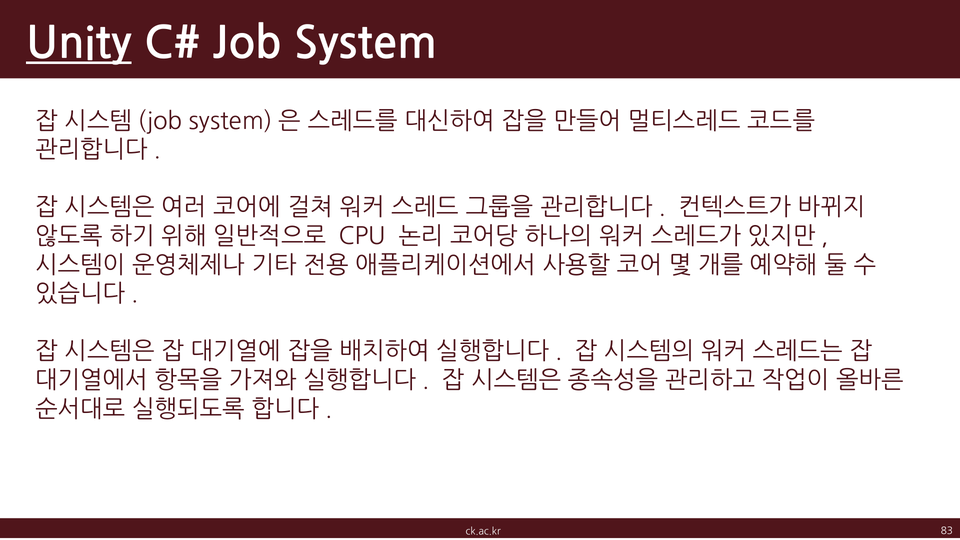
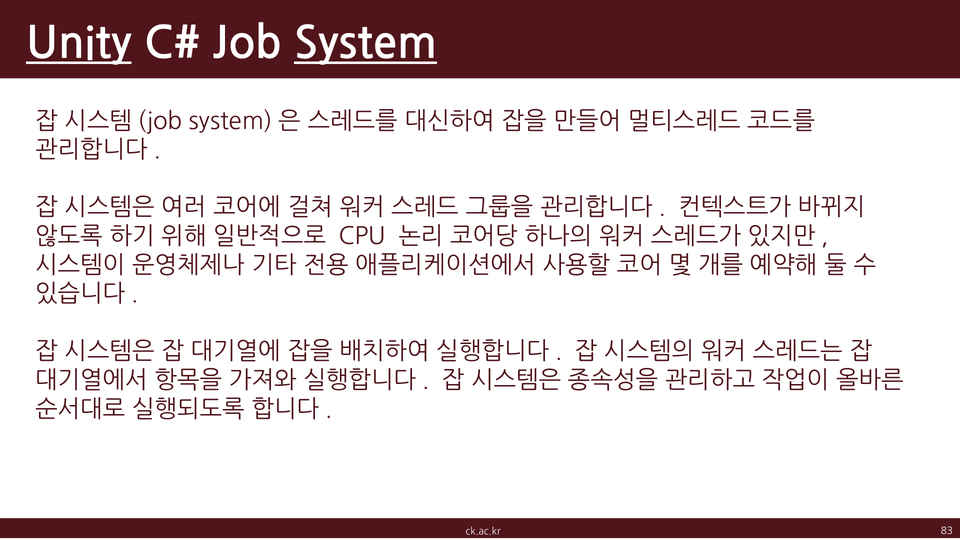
System underline: none -> present
